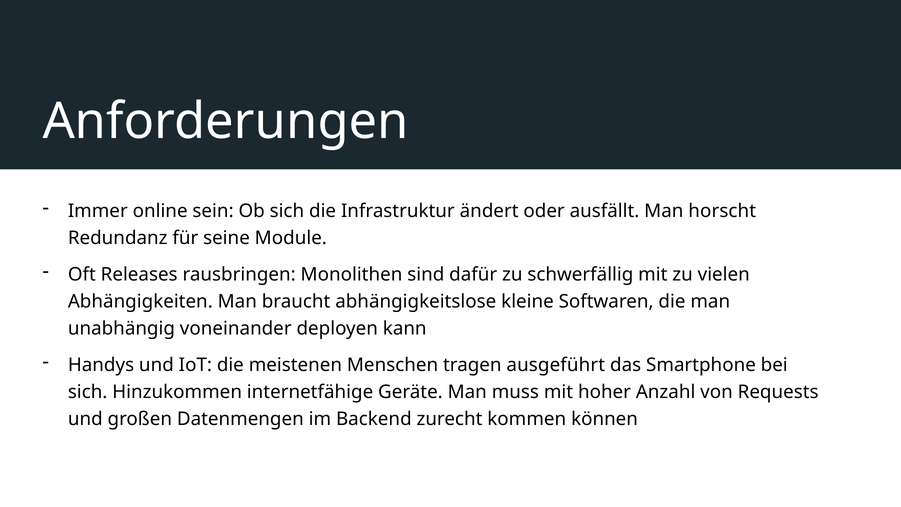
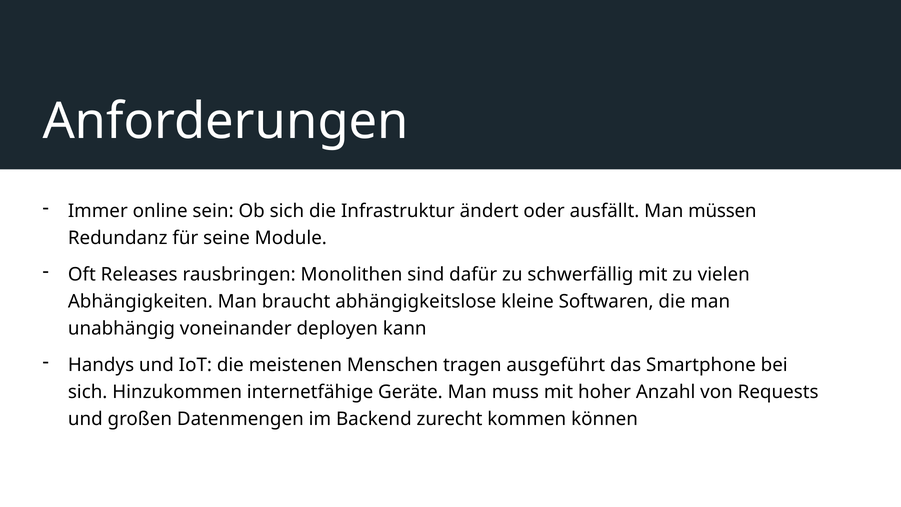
horscht: horscht -> müssen
